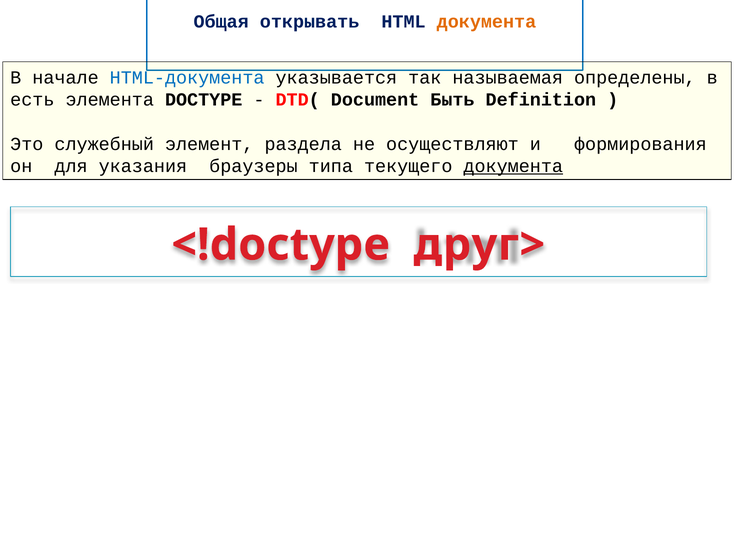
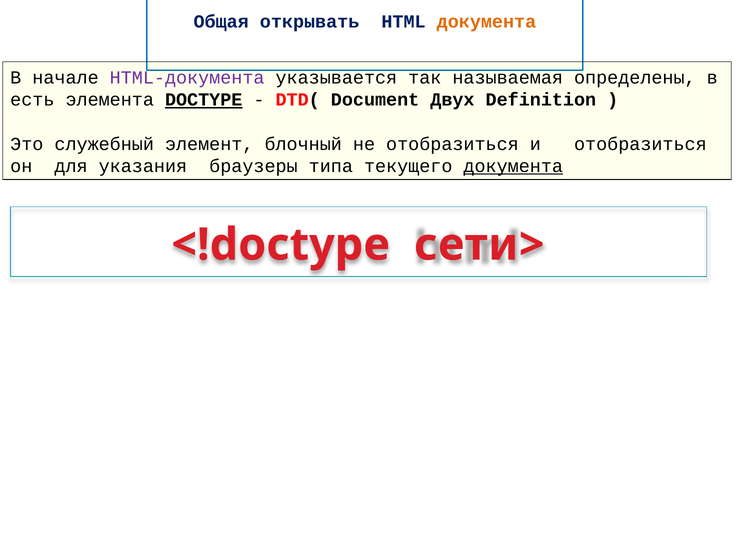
HTML-документа colour: blue -> purple
DOCTYPE underline: none -> present
Быть: Быть -> Двух
раздела: раздела -> блочный
не осуществляют: осуществляют -> отобразиться
и формирования: формирования -> отобразиться
друг>: друг> -> сети>
